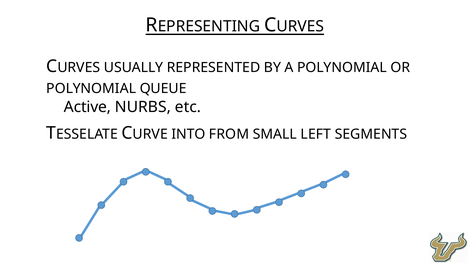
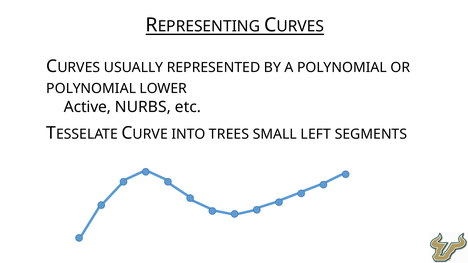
QUEUE: QUEUE -> LOWER
FROM: FROM -> TREES
